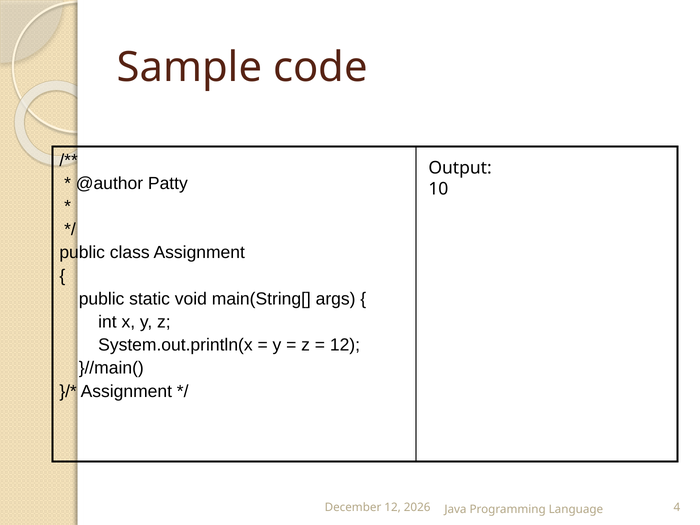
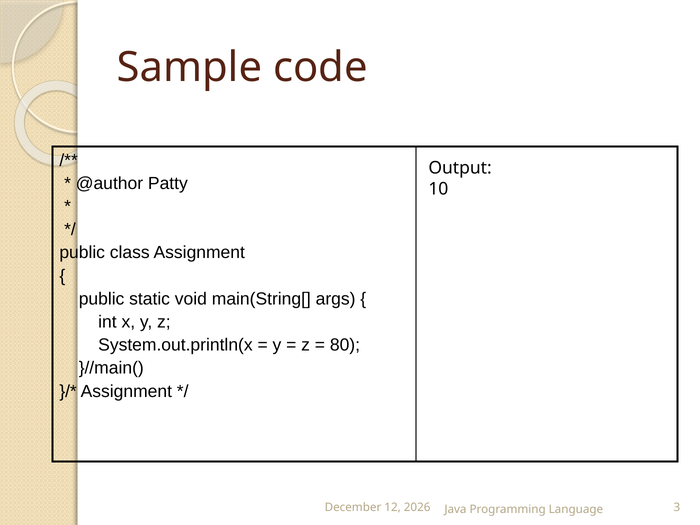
12 at (345, 345): 12 -> 80
4: 4 -> 3
